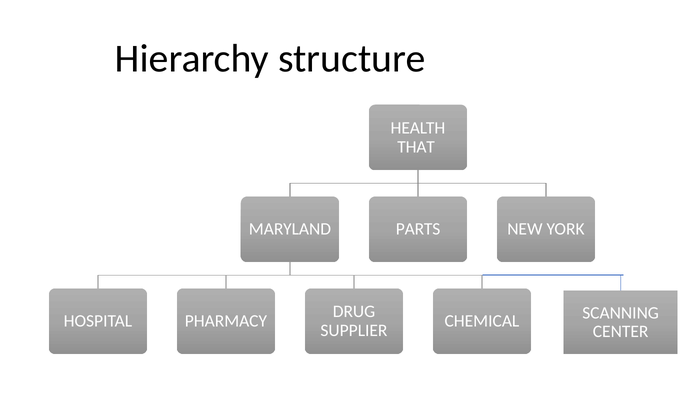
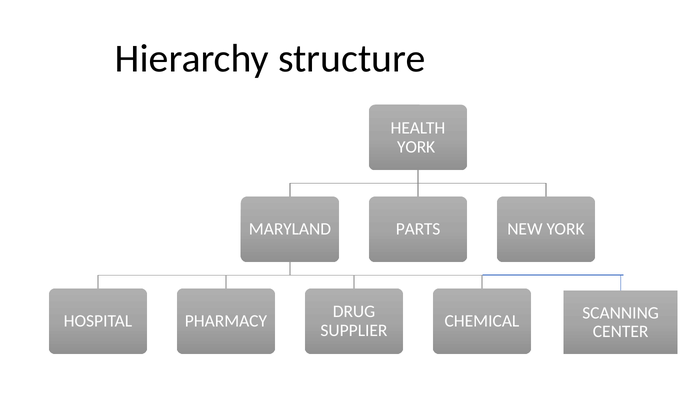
THAT at (416, 147): THAT -> YORK
